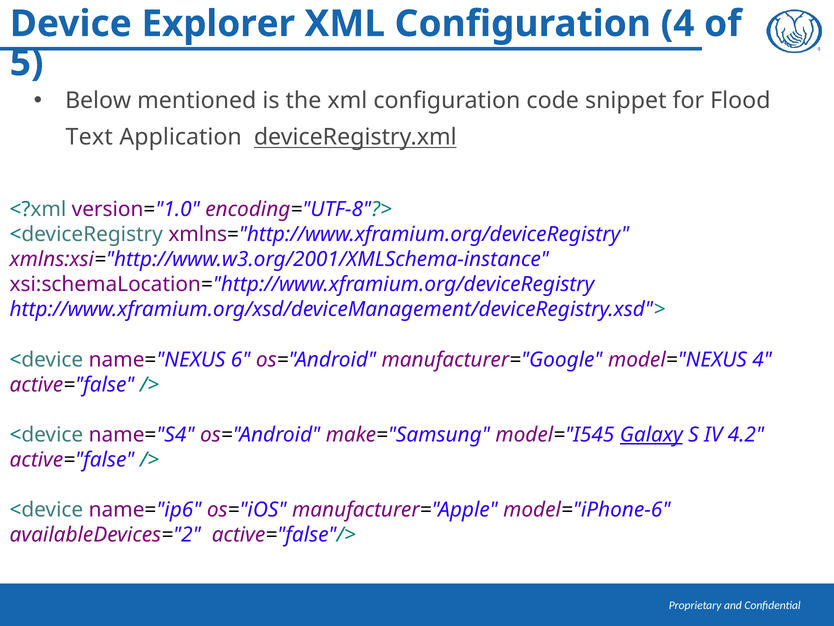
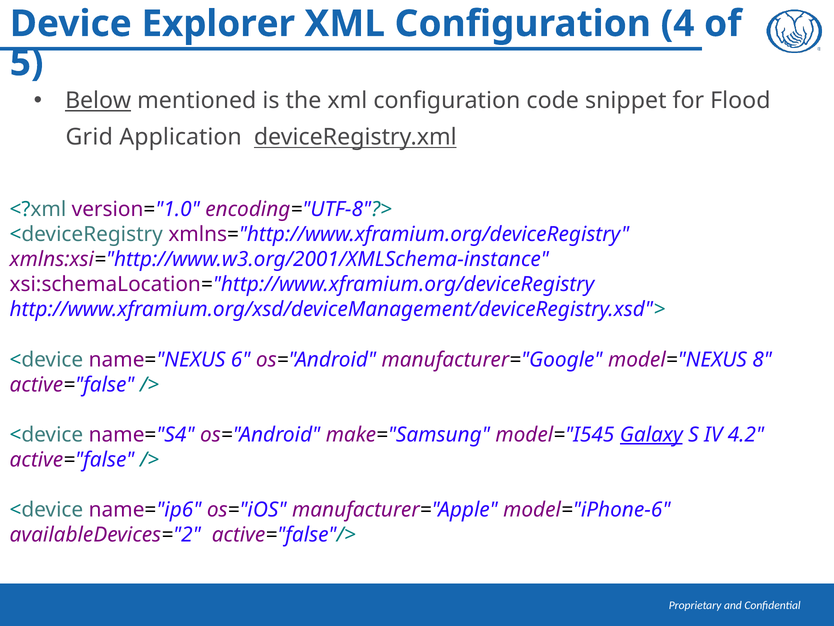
Below underline: none -> present
Text: Text -> Grid
model="NEXUS 4: 4 -> 8
